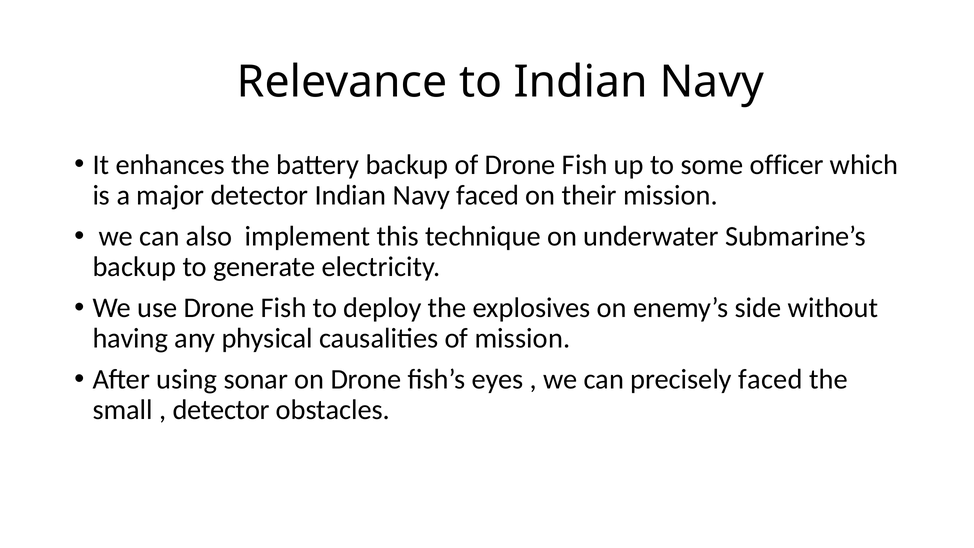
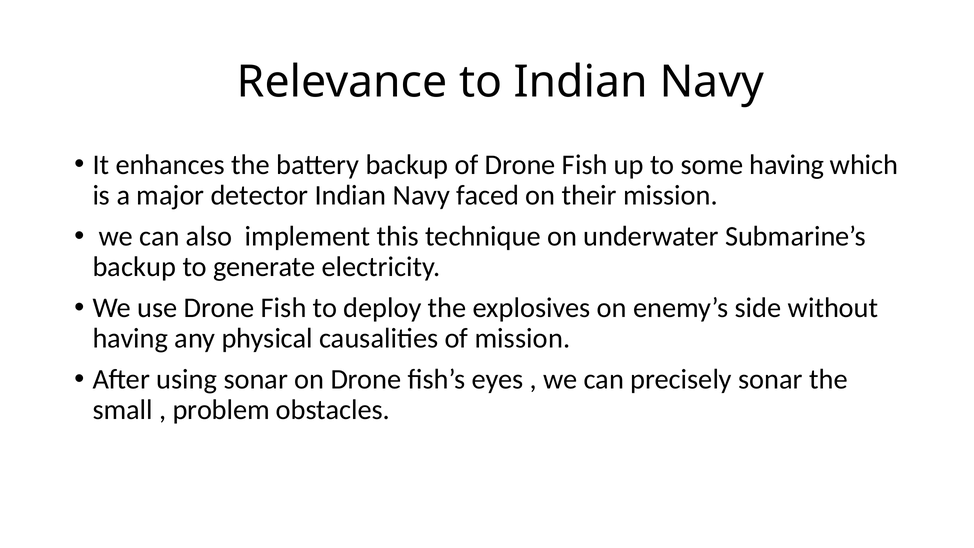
some officer: officer -> having
precisely faced: faced -> sonar
detector at (221, 410): detector -> problem
